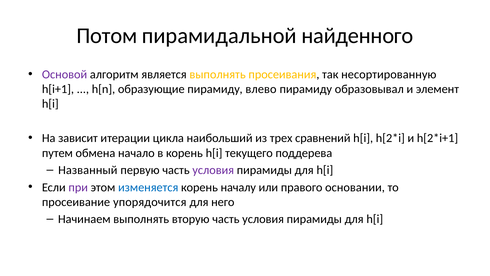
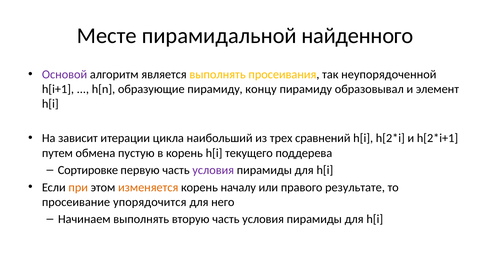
Потом: Потом -> Месте
несортированную: несортированную -> неупорядоченной
влево: влево -> концу
начало: начало -> пустую
Названный: Названный -> Сортировке
при colour: purple -> orange
изменяется colour: blue -> orange
основании: основании -> результате
